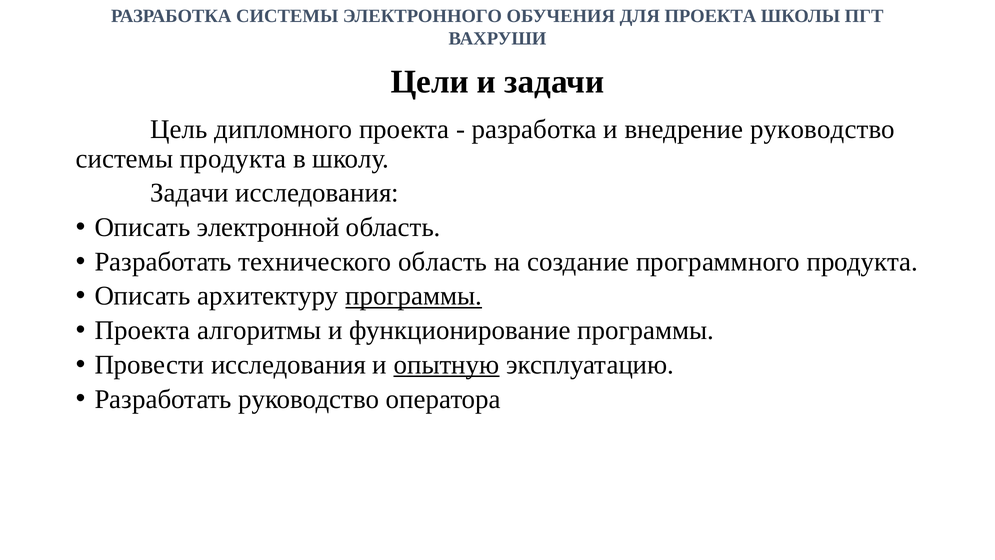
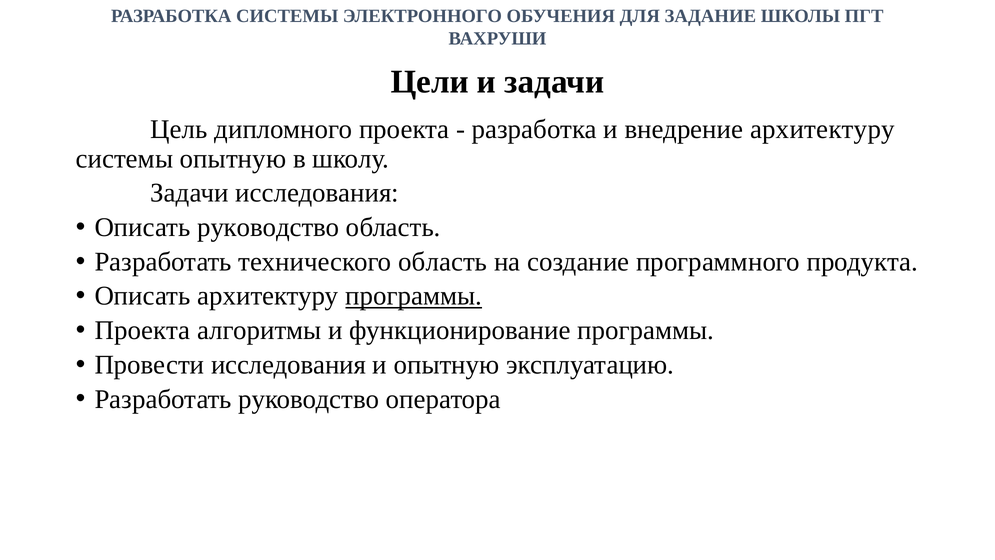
ДЛЯ ПРОЕКТА: ПРОЕКТА -> ЗАДАНИЕ
внедрение руководство: руководство -> архитектуру
системы продукта: продукта -> опытную
Описать электронной: электронной -> руководство
опытную at (447, 365) underline: present -> none
